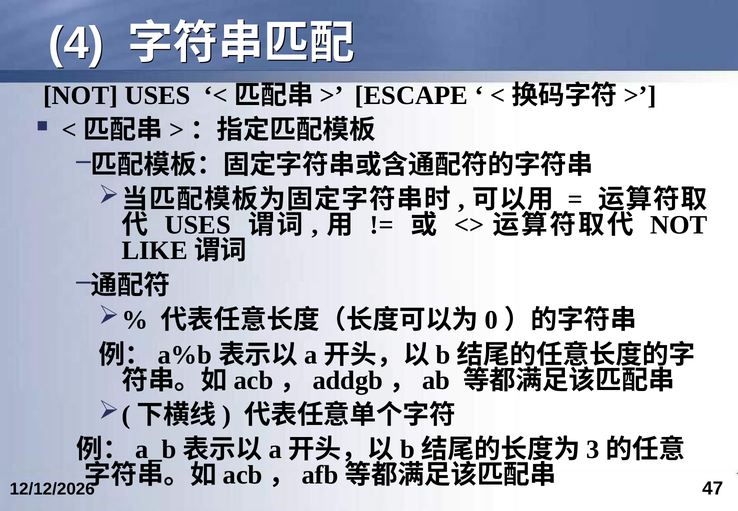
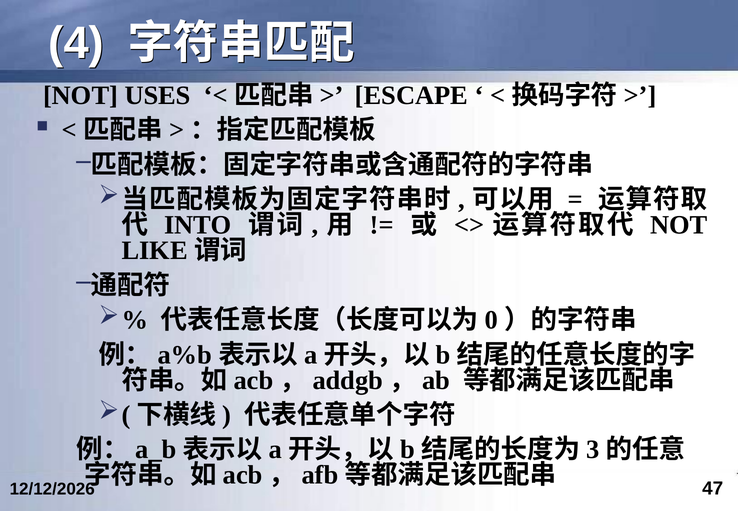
USES at (198, 225): USES -> INTO
